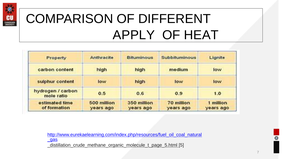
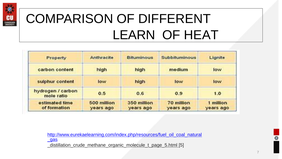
APPLY: APPLY -> LEARN
